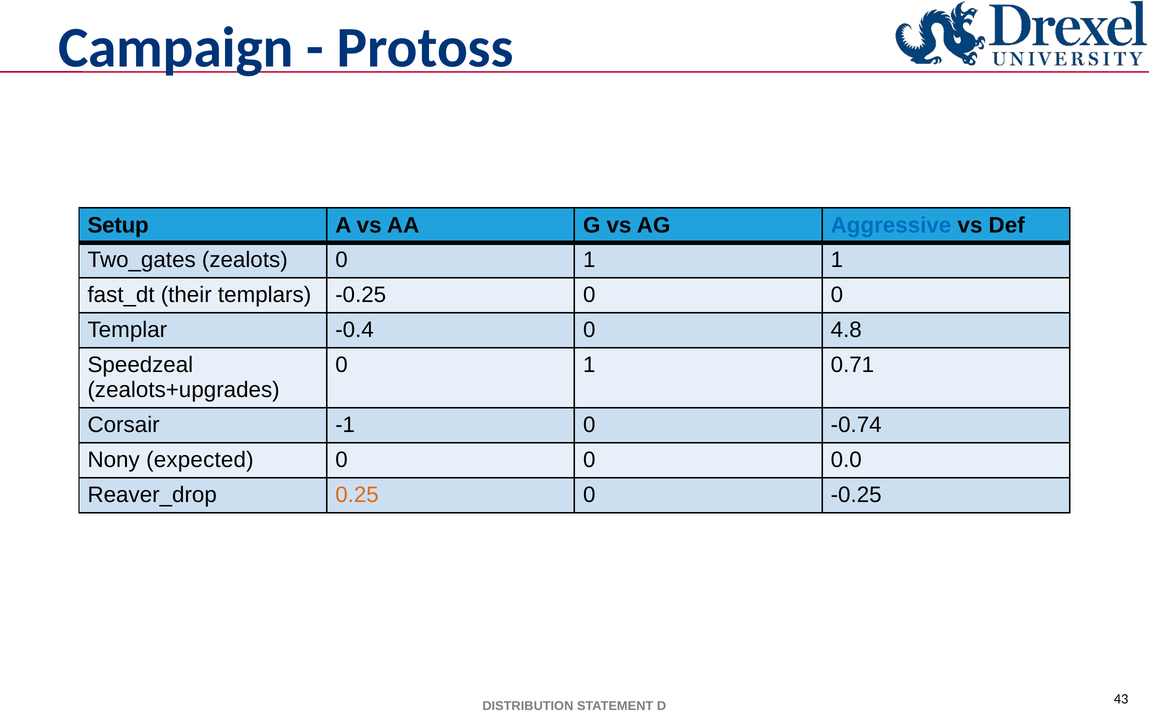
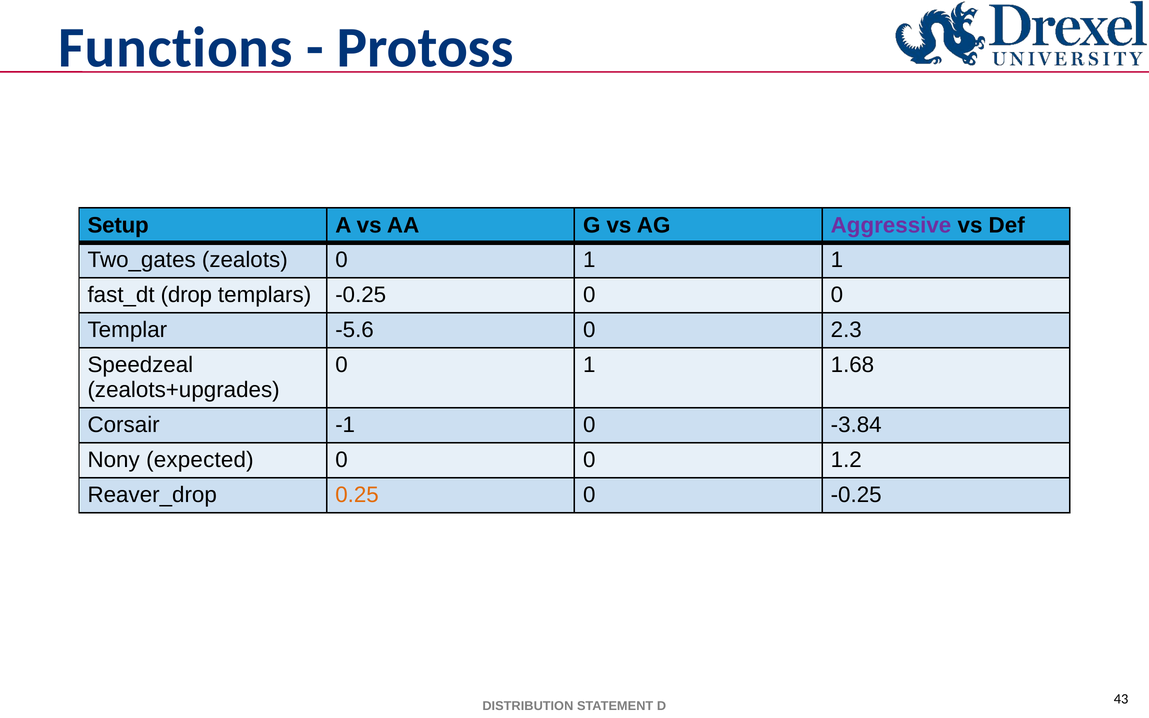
Campaign: Campaign -> Functions
Aggressive colour: blue -> purple
their: their -> drop
-0.4: -0.4 -> -5.6
4.8: 4.8 -> 2.3
0.71: 0.71 -> 1.68
-0.74: -0.74 -> -3.84
0.0: 0.0 -> 1.2
